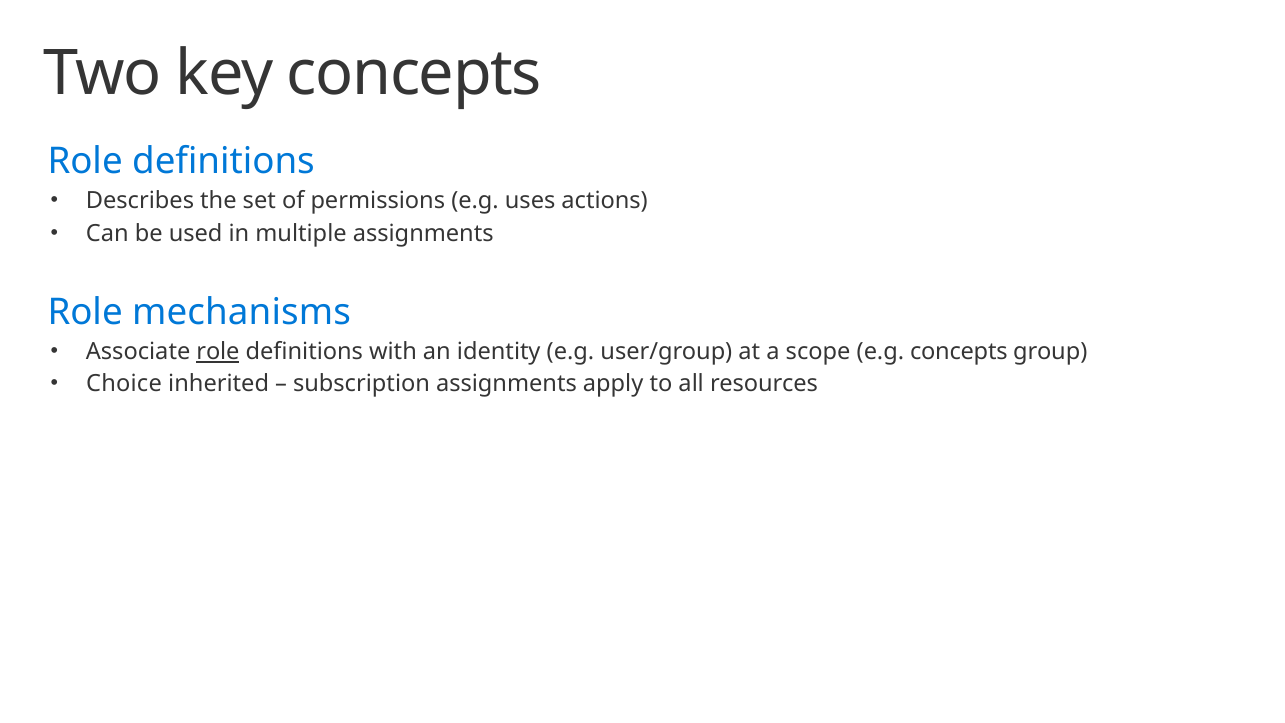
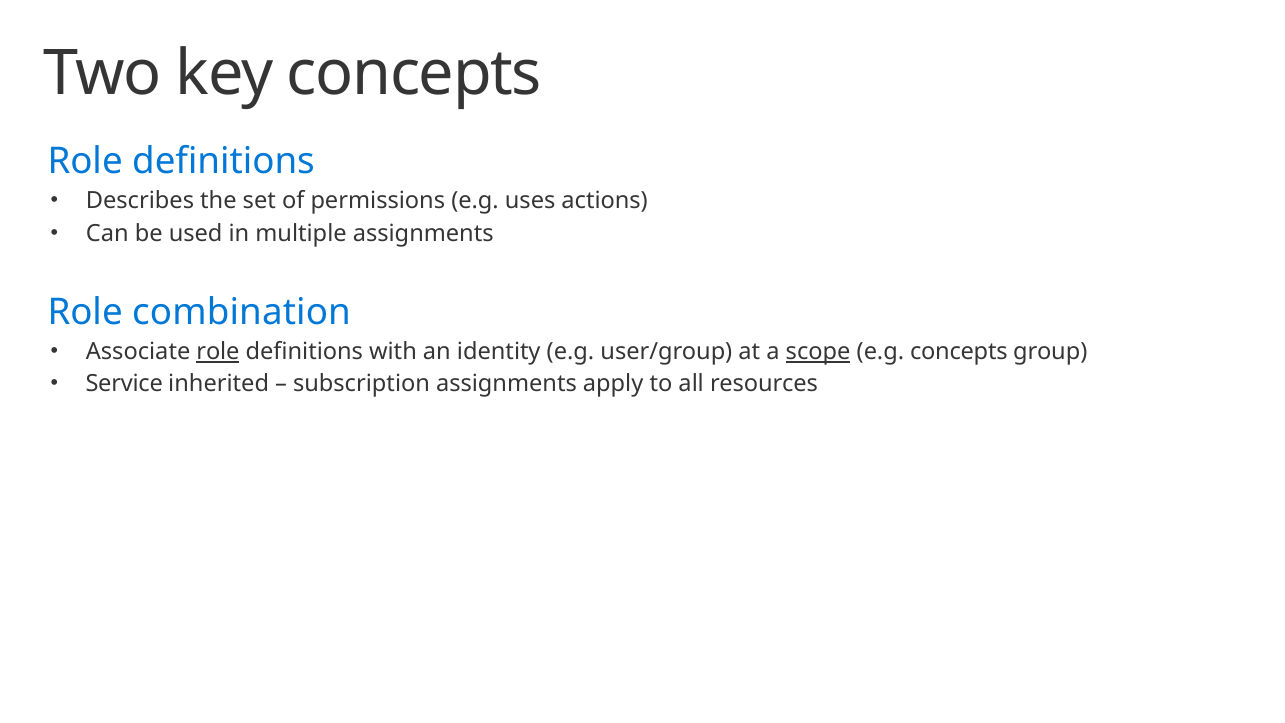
mechanisms: mechanisms -> combination
scope underline: none -> present
Choice: Choice -> Service
